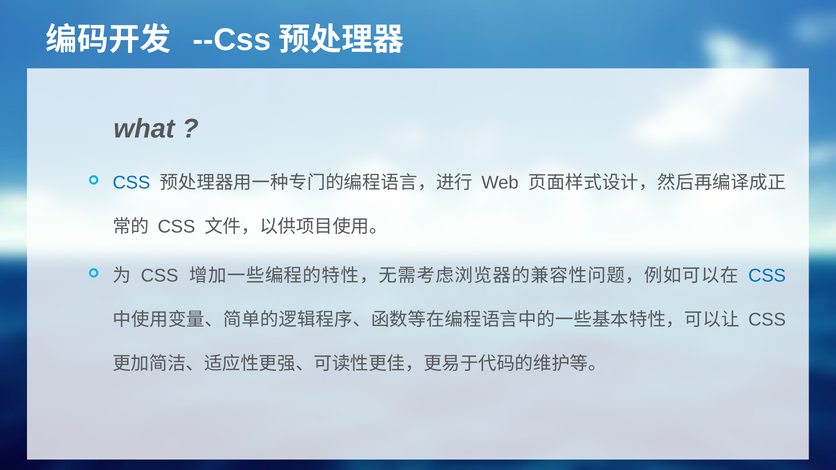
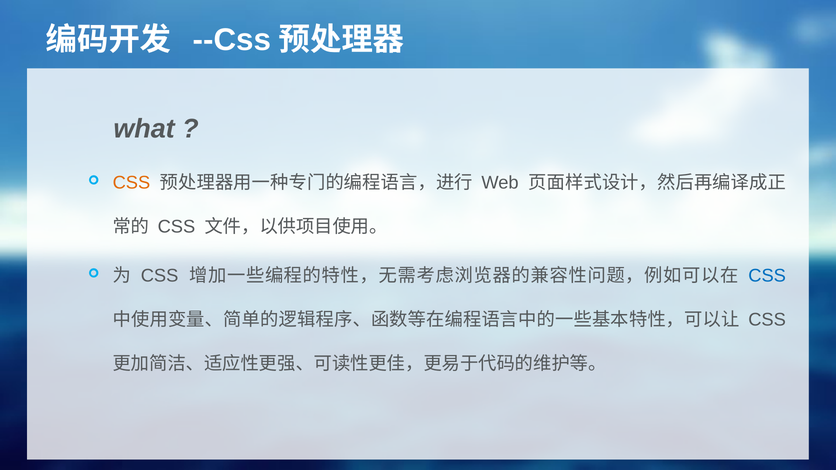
CSS at (131, 183) colour: blue -> orange
